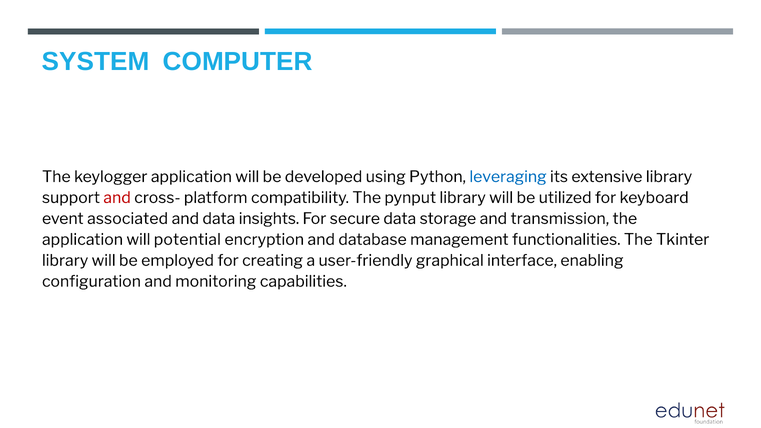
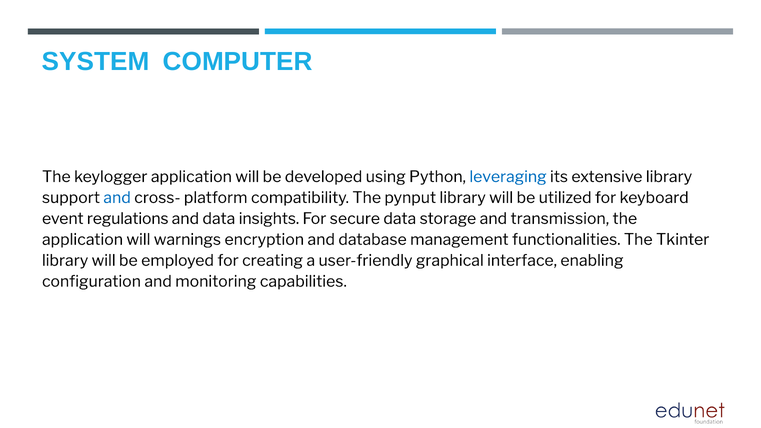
and at (117, 198) colour: red -> blue
associated: associated -> regulations
potential: potential -> warnings
